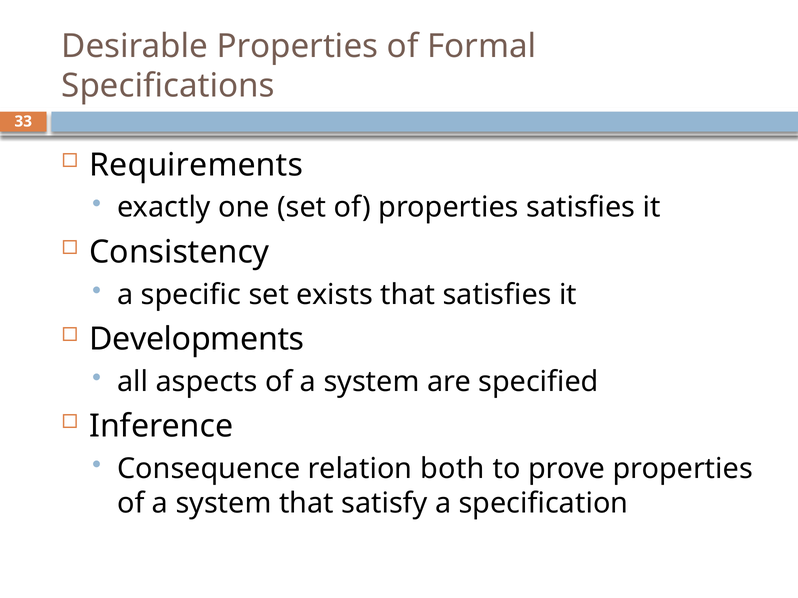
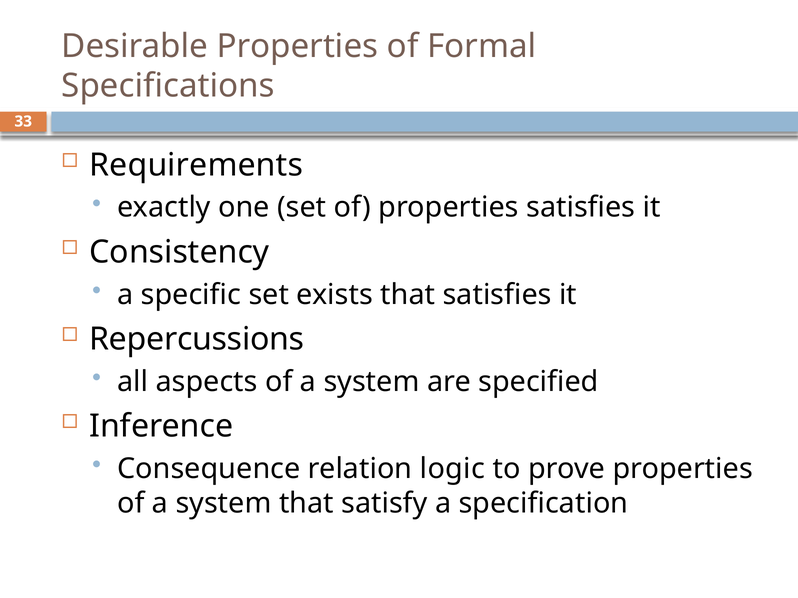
Developments: Developments -> Repercussions
both: both -> logic
